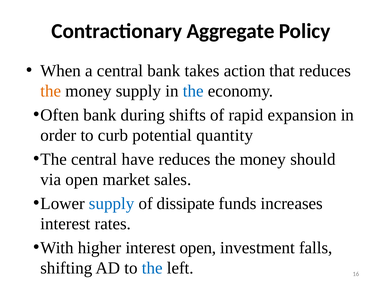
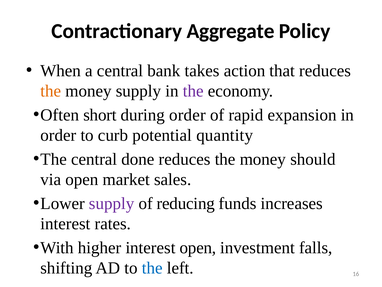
the at (193, 91) colour: blue -> purple
Often bank: bank -> short
during shifts: shifts -> order
have: have -> done
supply at (112, 203) colour: blue -> purple
dissipate: dissipate -> reducing
